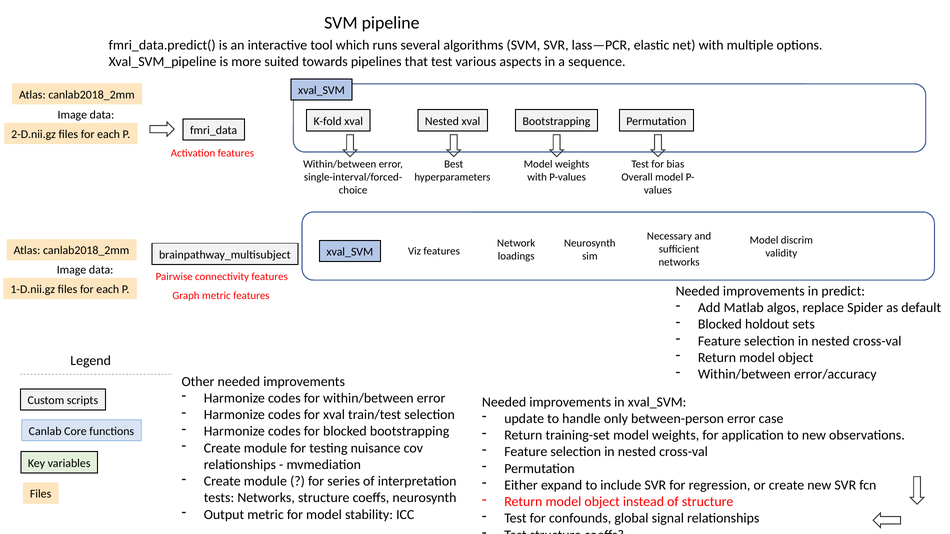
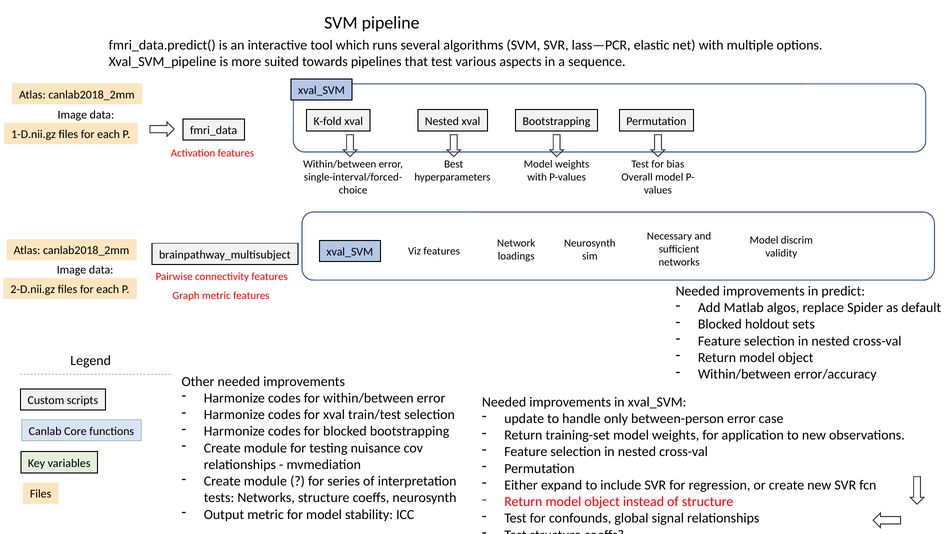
2-D.nii.gz: 2-D.nii.gz -> 1-D.nii.gz
1-D.nii.gz: 1-D.nii.gz -> 2-D.nii.gz
